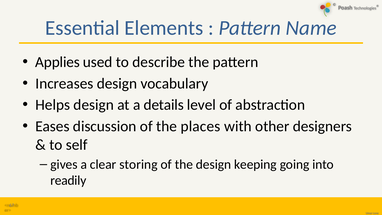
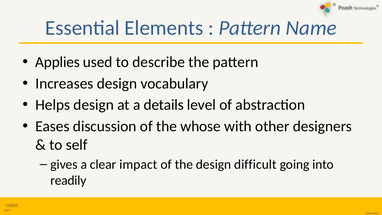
places: places -> whose
storing: storing -> impact
keeping: keeping -> difficult
